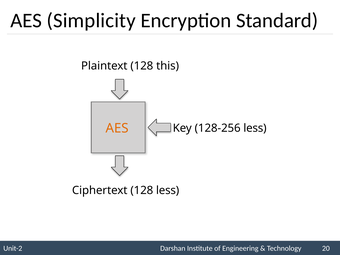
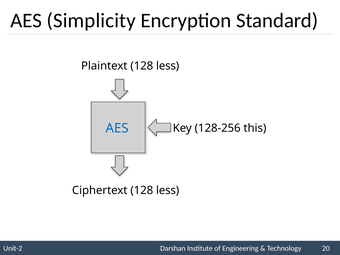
Plaintext 128 this: this -> less
AES at (117, 128) colour: orange -> blue
128-256 less: less -> this
